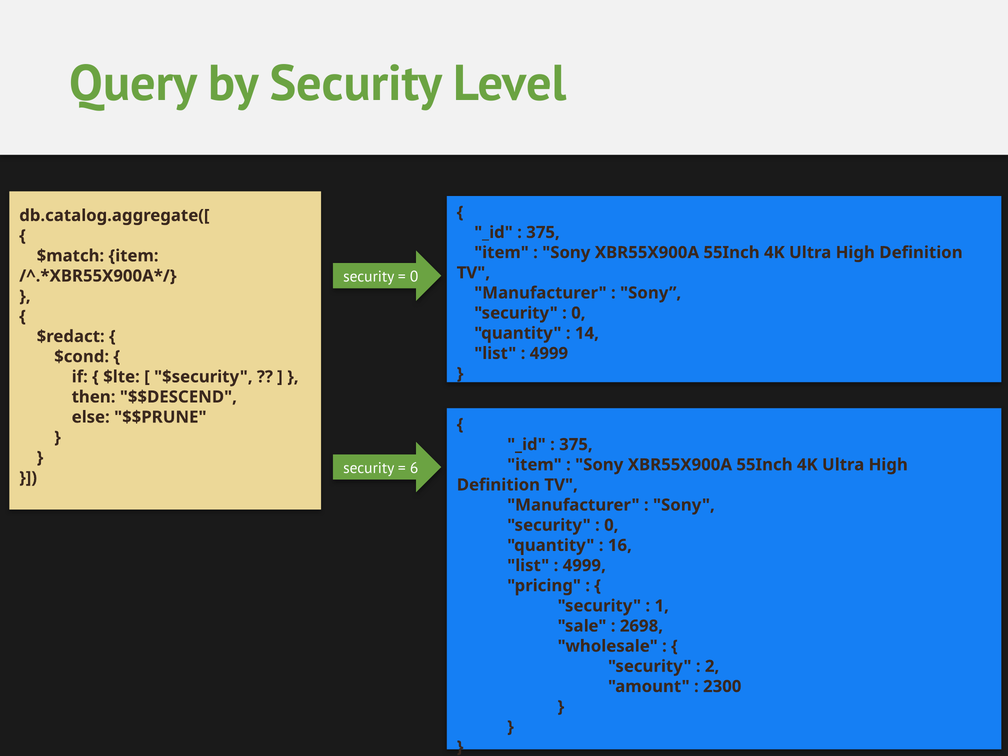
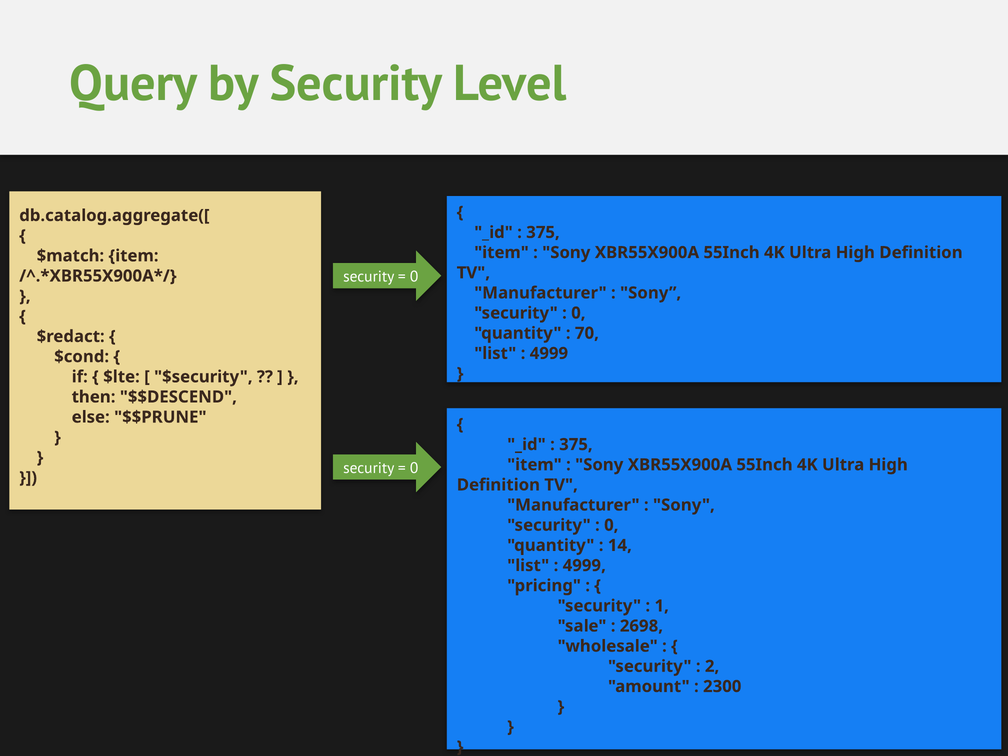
14: 14 -> 70
6 at (414, 468): 6 -> 0
16: 16 -> 14
